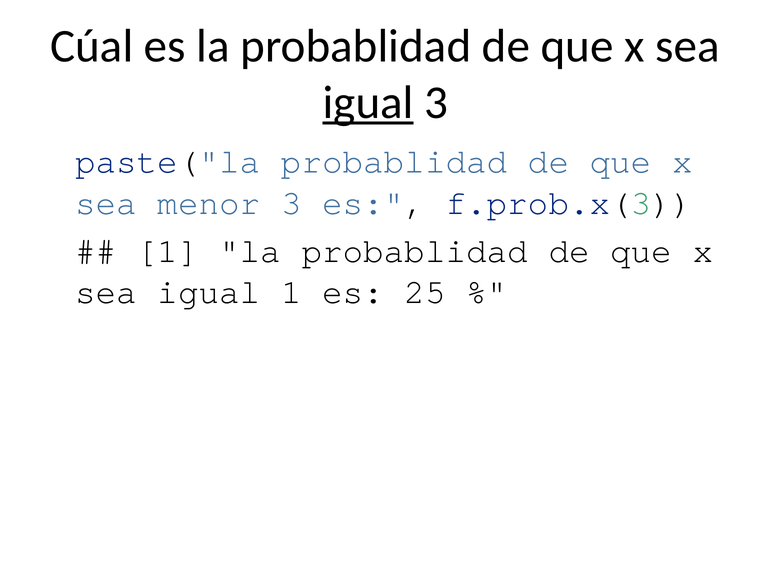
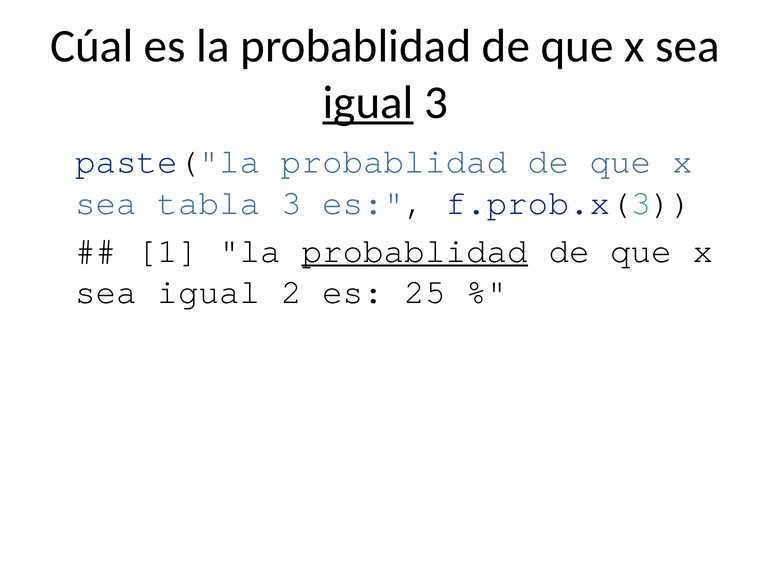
menor: menor -> tabla
probablidad at (415, 251) underline: none -> present
igual 1: 1 -> 2
